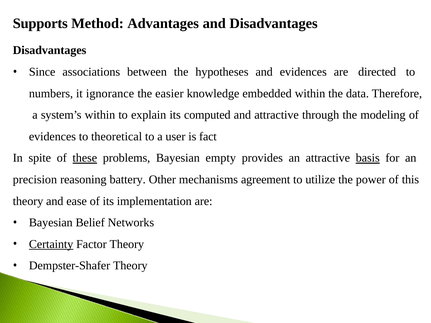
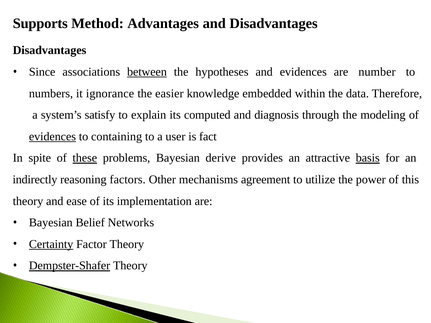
between underline: none -> present
directed: directed -> number
system’s within: within -> satisfy
and attractive: attractive -> diagnosis
evidences at (52, 137) underline: none -> present
theoretical: theoretical -> containing
empty: empty -> derive
precision: precision -> indirectly
battery: battery -> factors
Dempster-Shafer underline: none -> present
